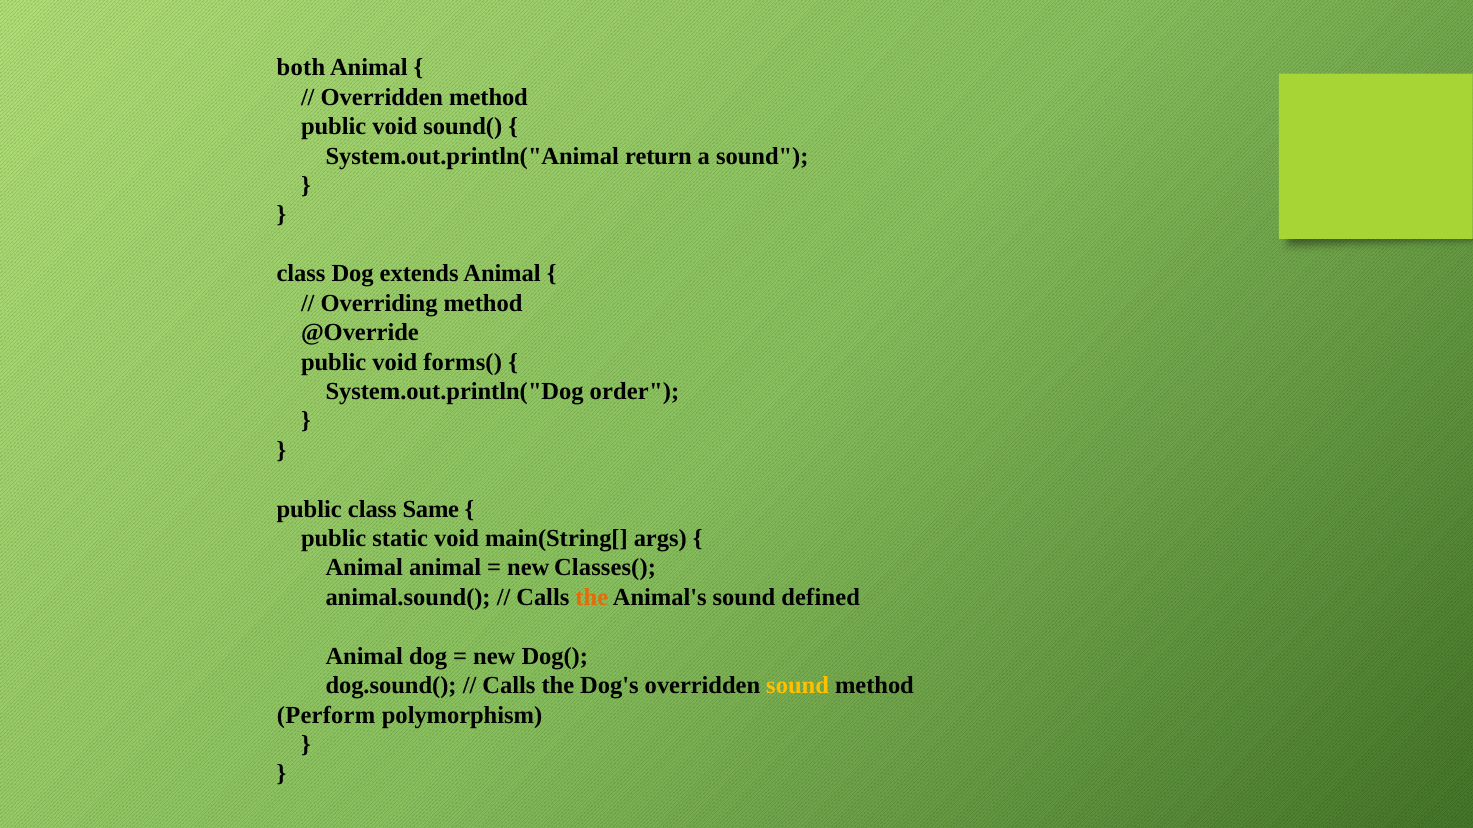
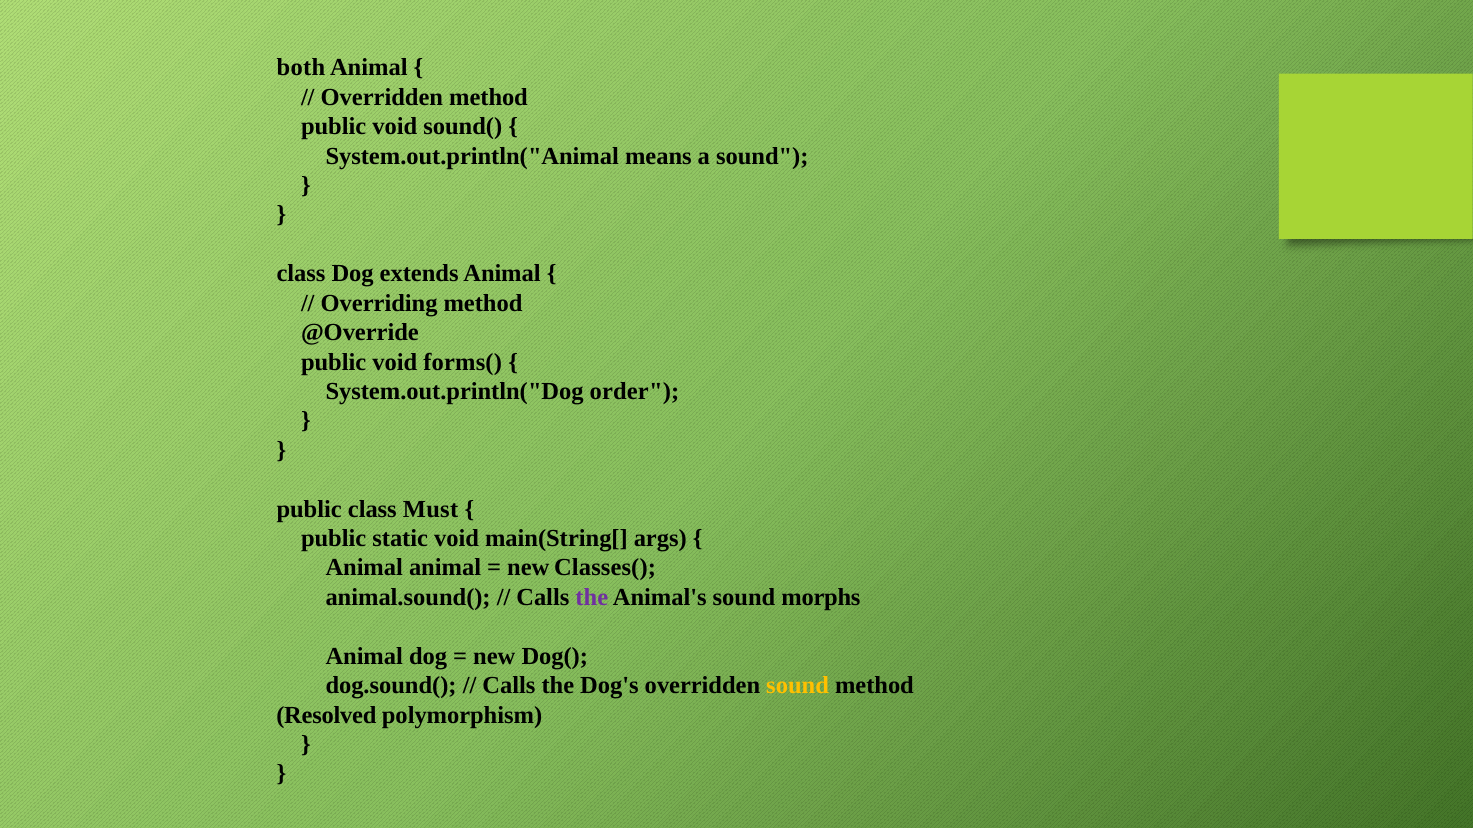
return: return -> means
Same: Same -> Must
the at (592, 598) colour: orange -> purple
defined: defined -> morphs
Perform: Perform -> Resolved
